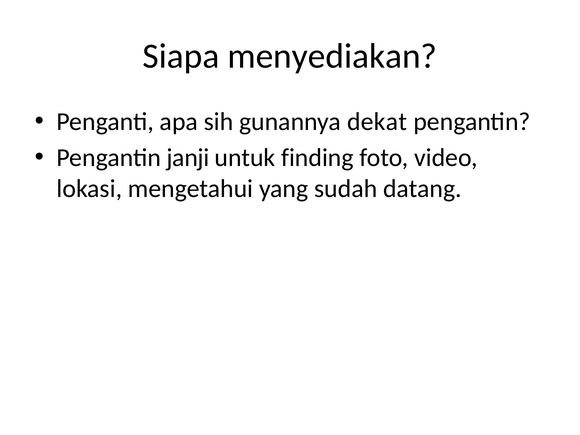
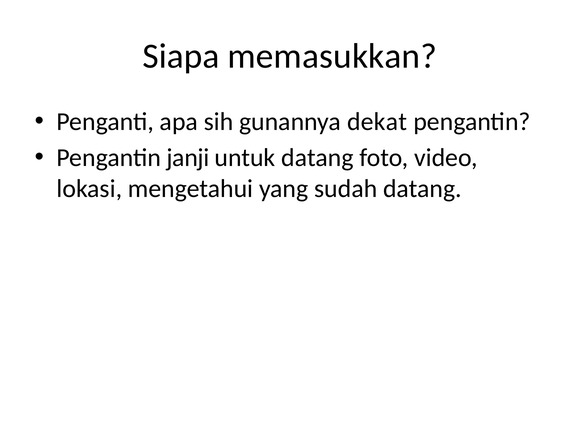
menyediakan: menyediakan -> memasukkan
untuk finding: finding -> datang
